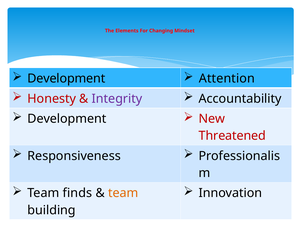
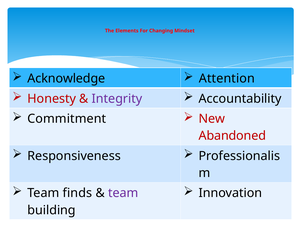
Development at (66, 78): Development -> Acknowledge
Development at (67, 119): Development -> Commitment
Threatened: Threatened -> Abandoned
team at (123, 193) colour: orange -> purple
